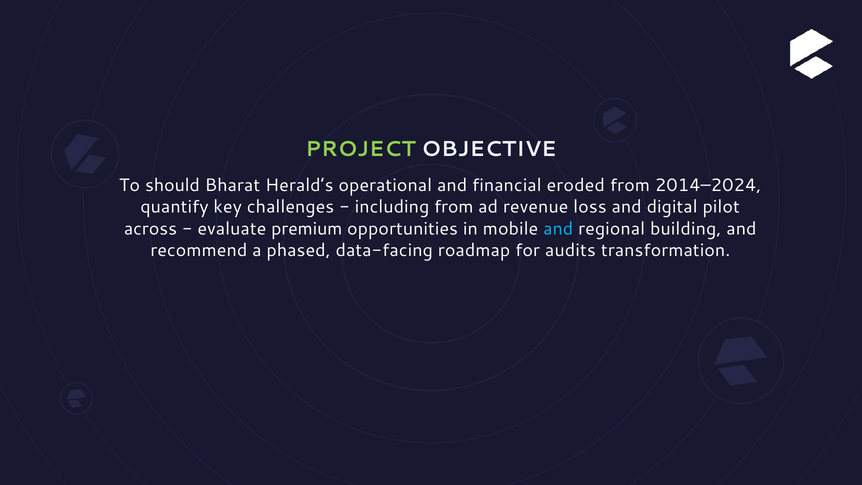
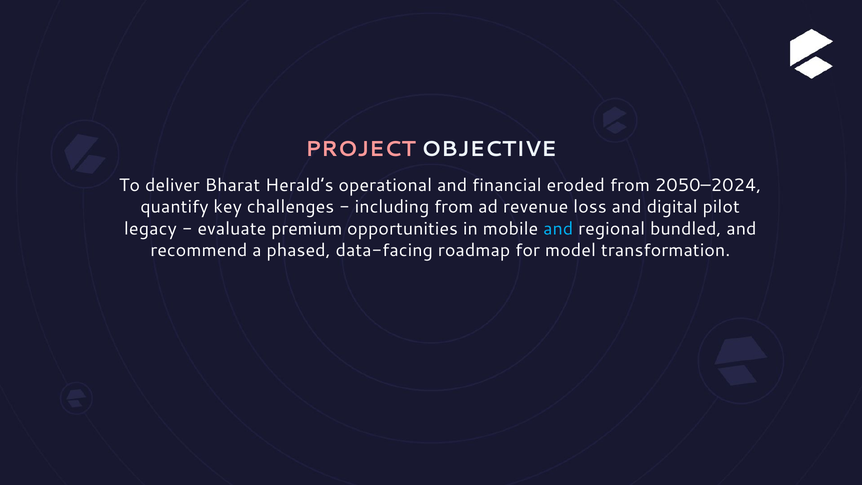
PROJECT colour: light green -> pink
should: should -> deliver
2014–2024: 2014–2024 -> 2050–2024
across: across -> legacy
building: building -> bundled
audits: audits -> model
